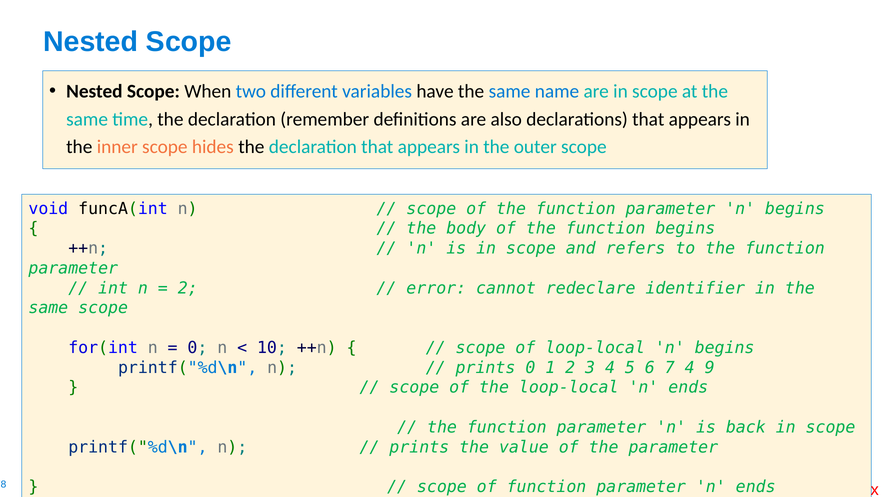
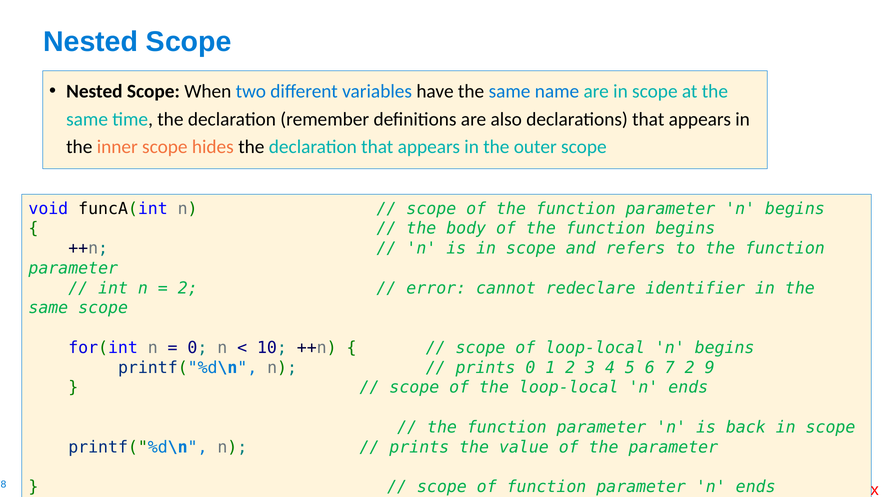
7 4: 4 -> 2
